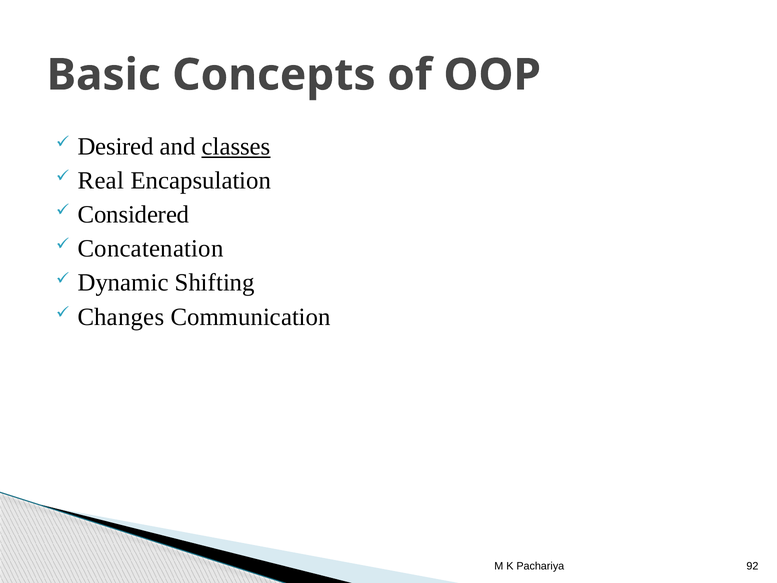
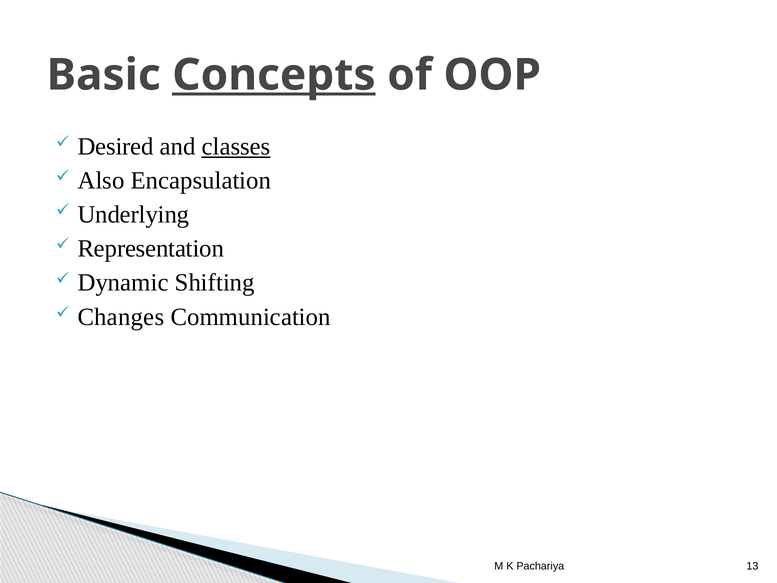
Concepts underline: none -> present
Real: Real -> Also
Considered: Considered -> Underlying
Concatenation: Concatenation -> Representation
92: 92 -> 13
